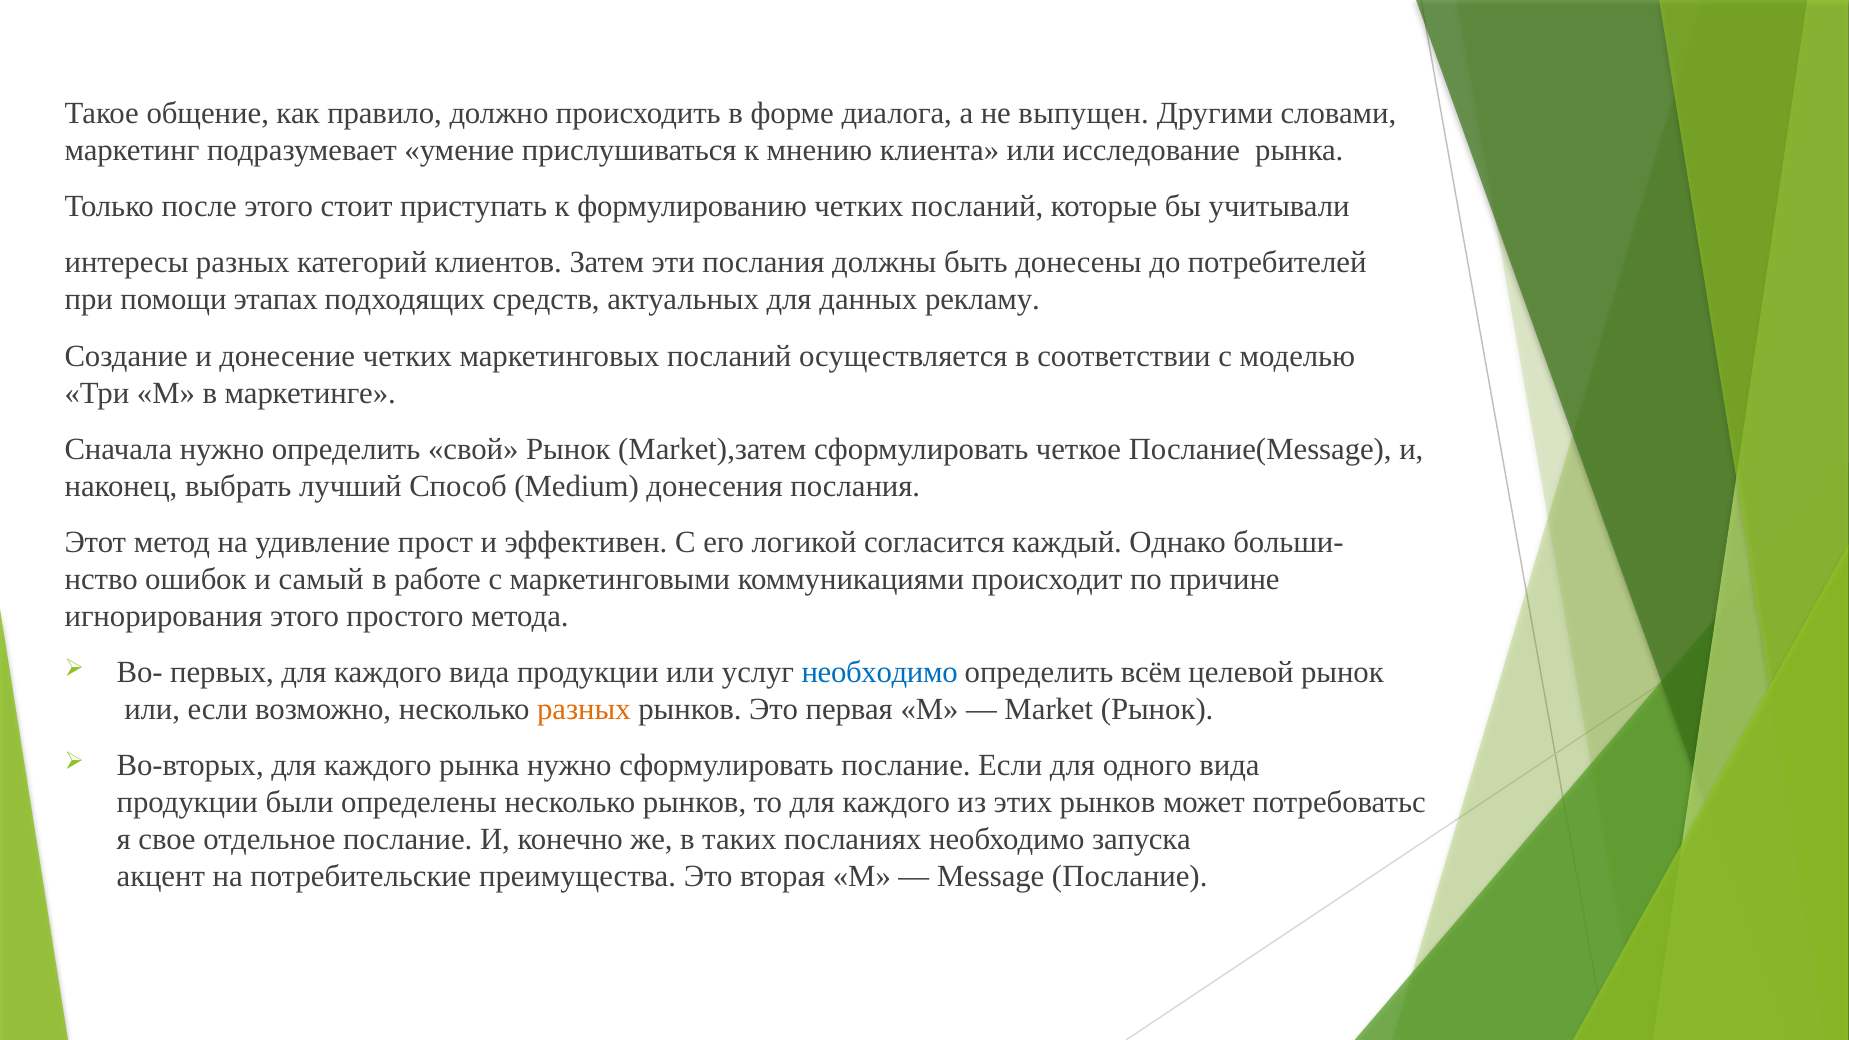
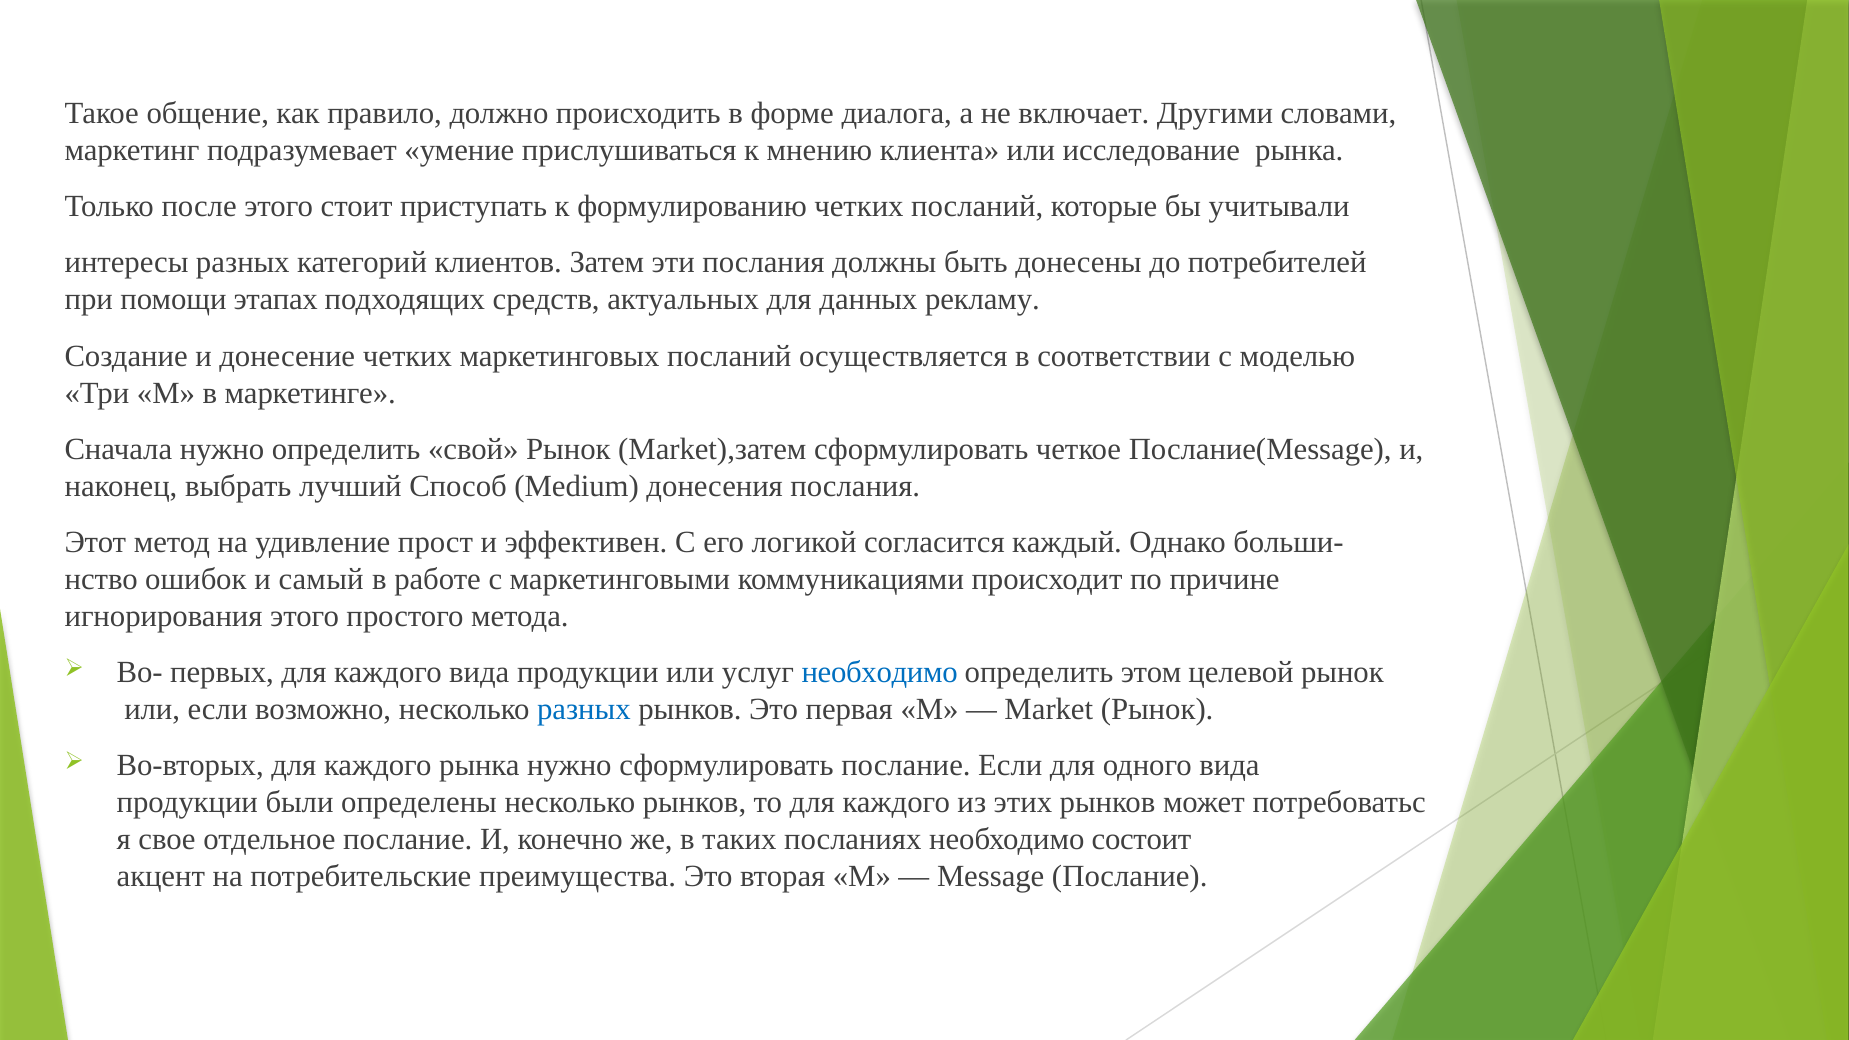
выпущен: выпущен -> включает
всём: всём -> этом
разных at (584, 709) colour: orange -> blue
запуска: запуска -> состоит
